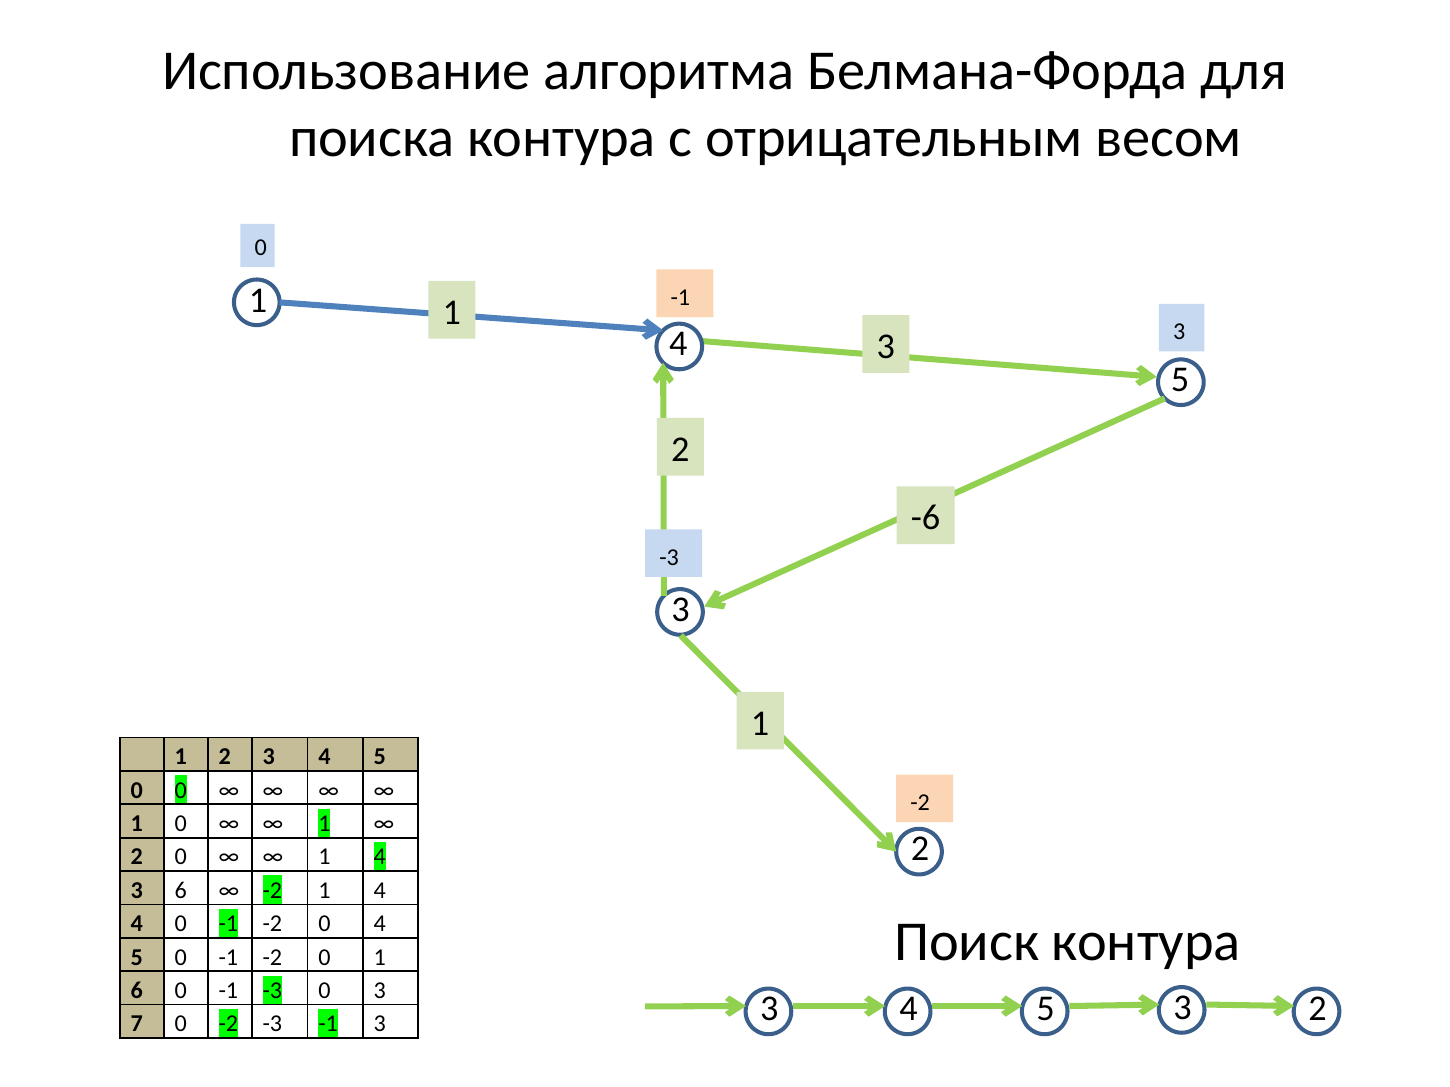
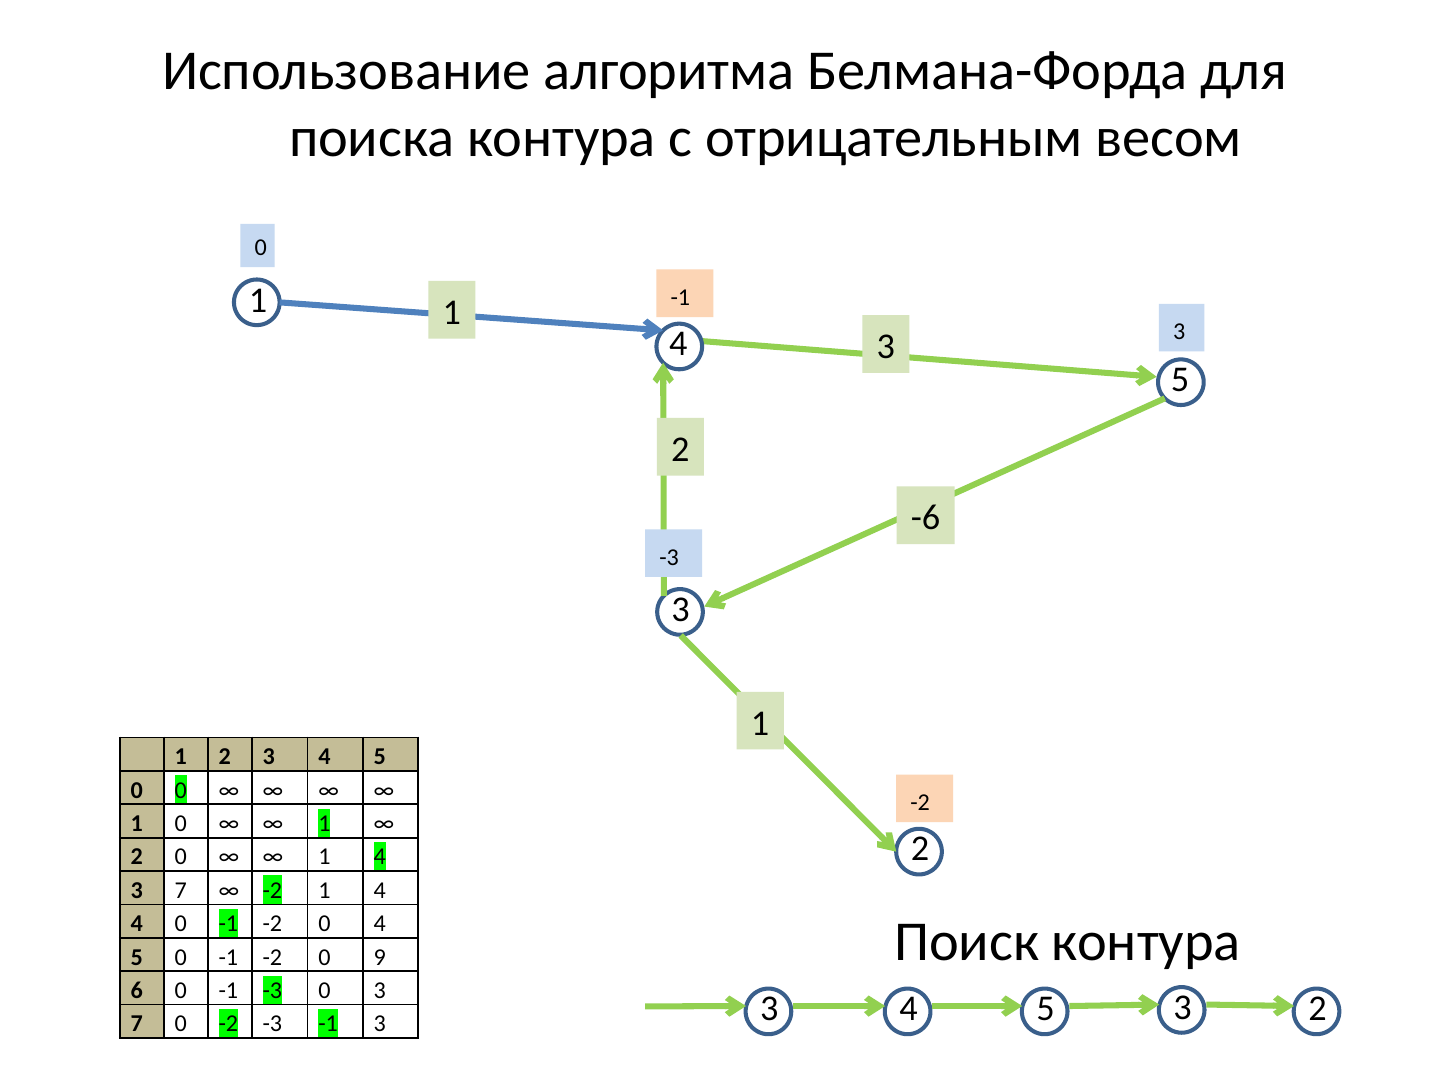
6 at (181, 891): 6 -> 7
-2 0 1: 1 -> 9
